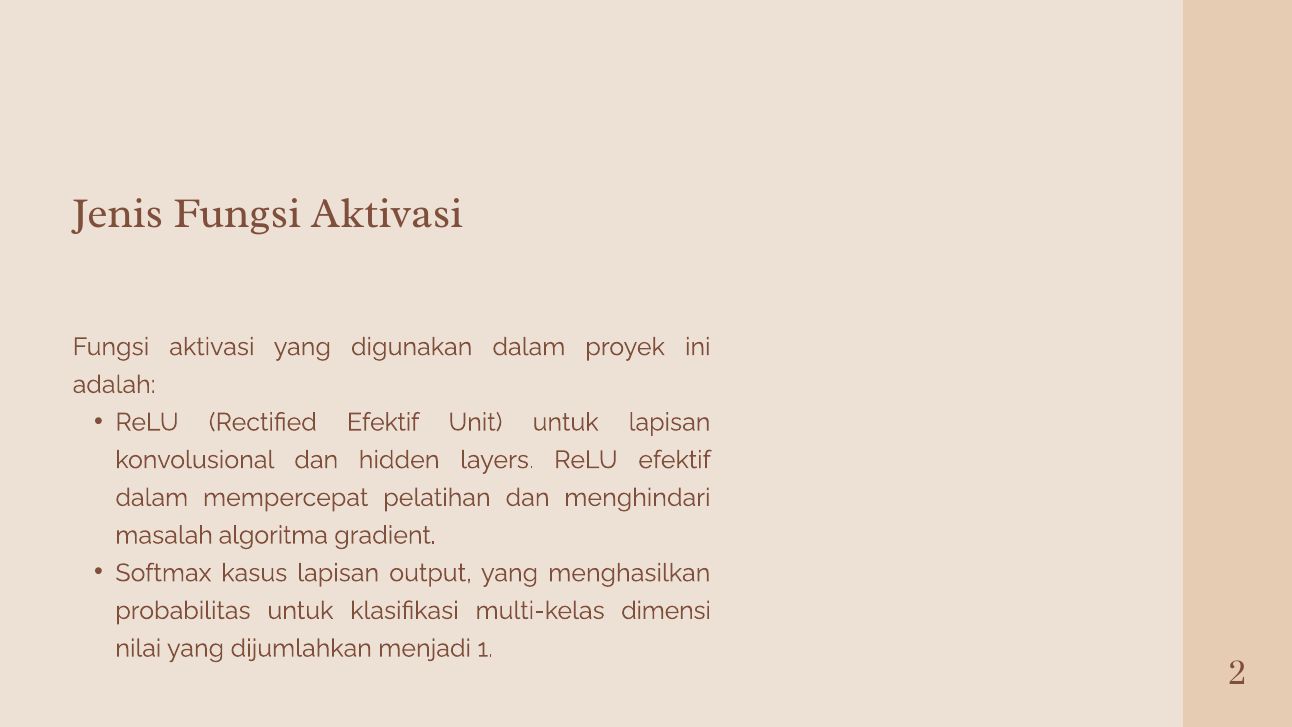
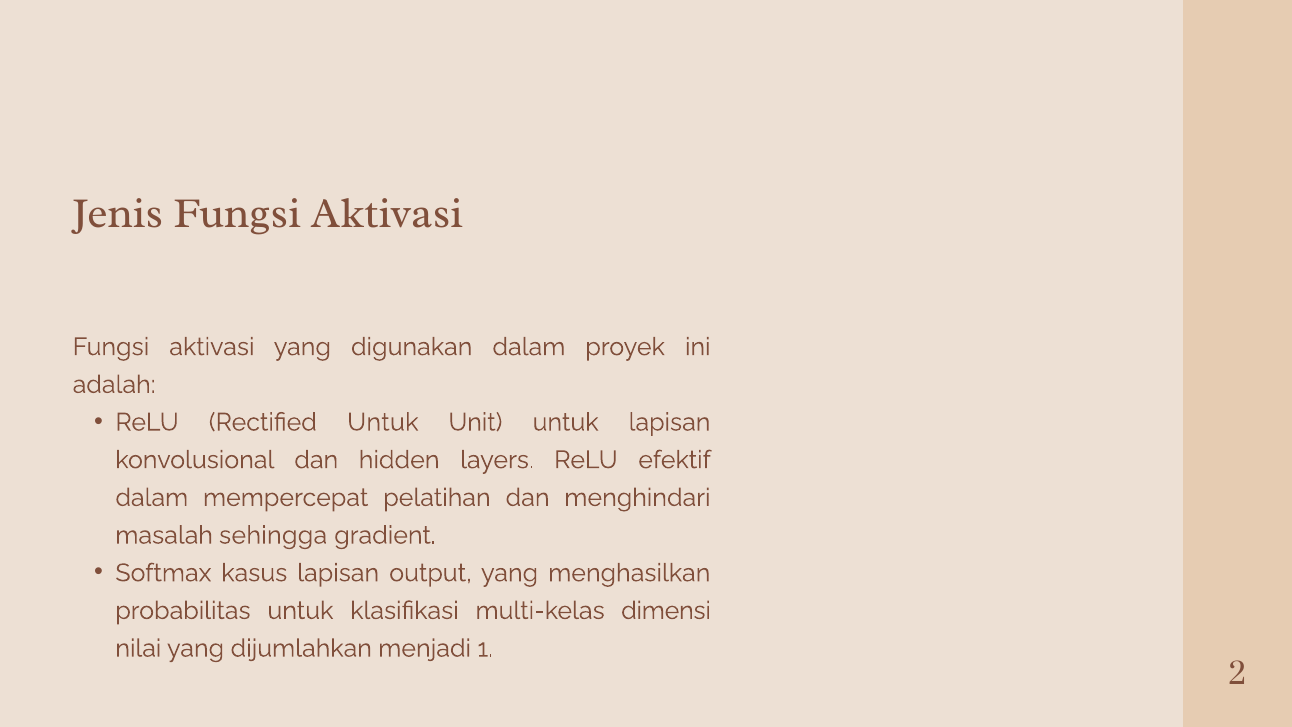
Rectified Efektif: Efektif -> Untuk
algoritma: algoritma -> sehingga
